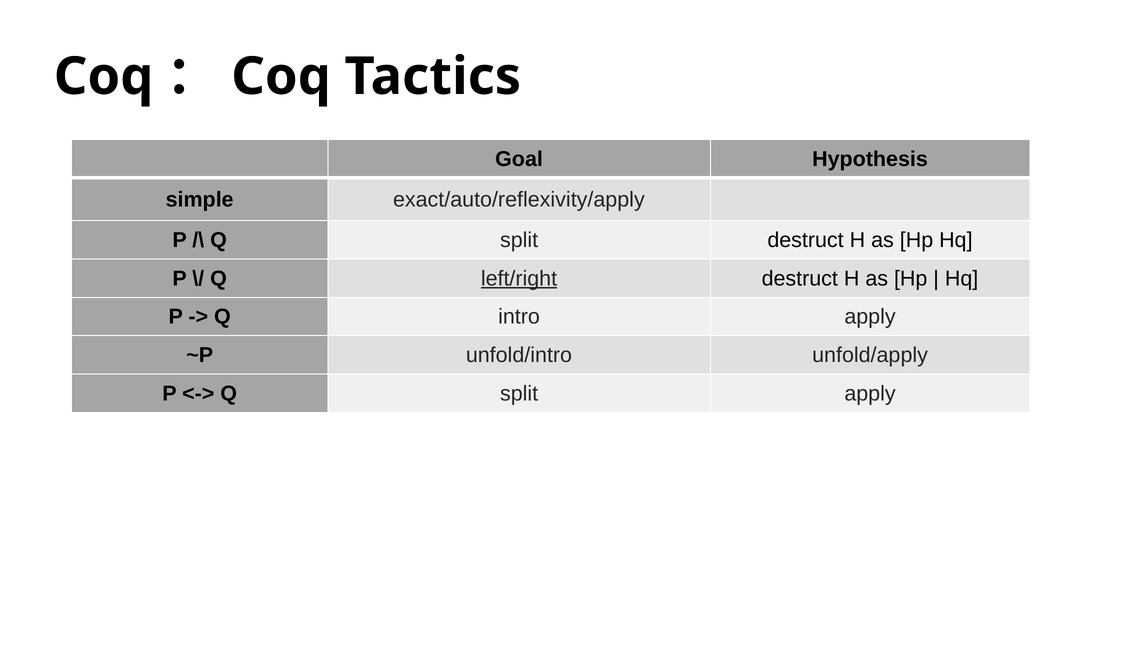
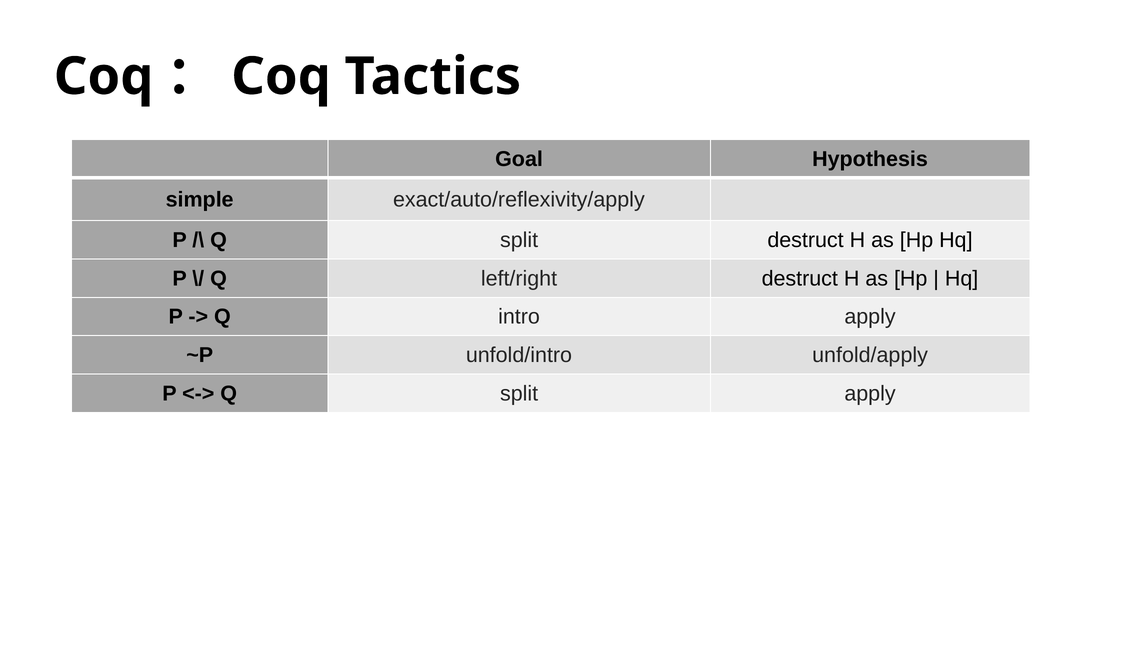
left/right underline: present -> none
